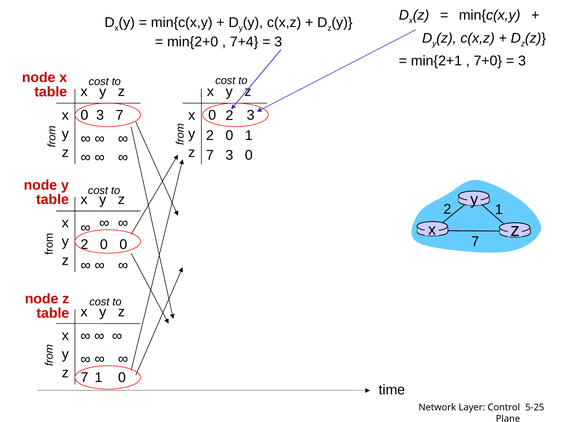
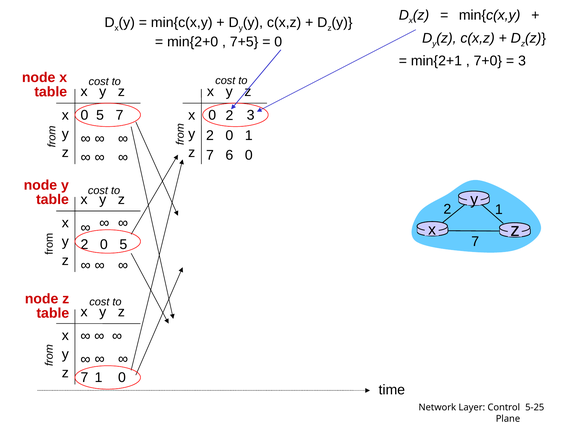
7+4: 7+4 -> 7+5
3 at (278, 42): 3 -> 0
3 at (100, 115): 3 -> 5
7 3: 3 -> 6
2 0 0: 0 -> 5
